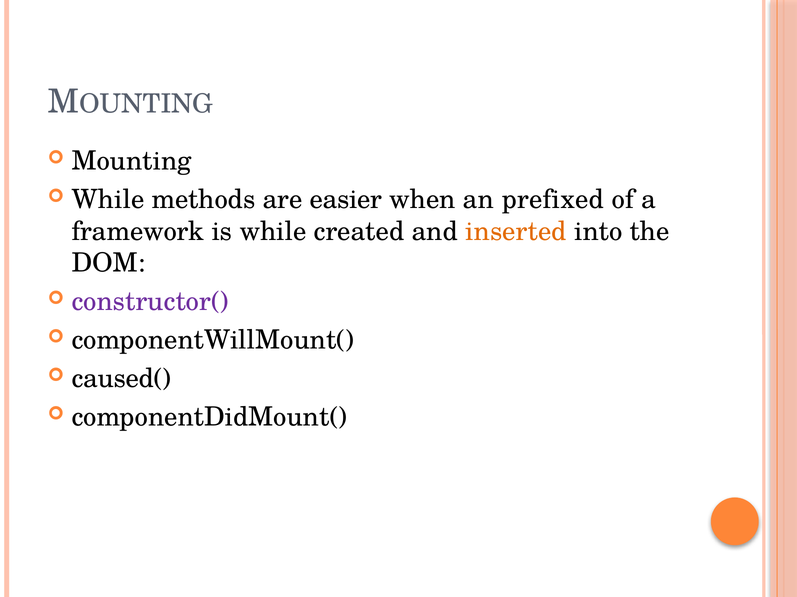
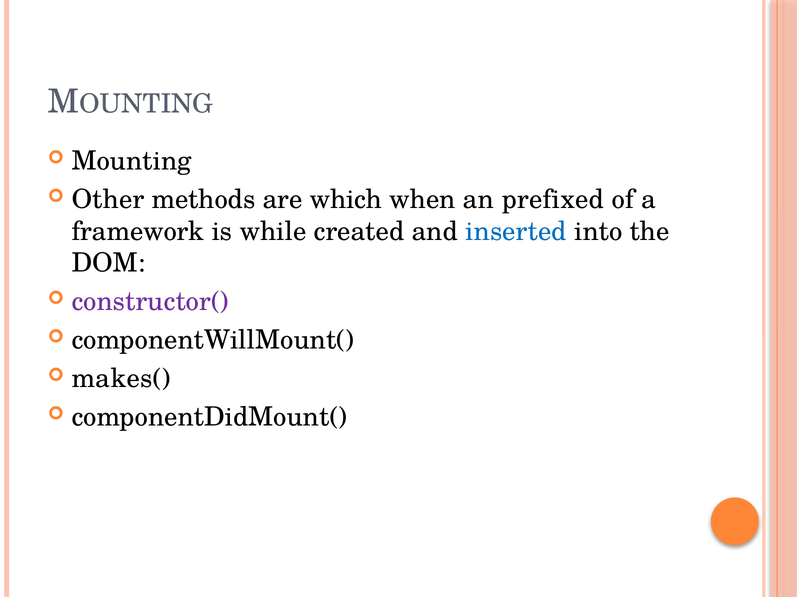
While at (108, 200): While -> Other
easier: easier -> which
inserted colour: orange -> blue
caused(: caused( -> makes(
